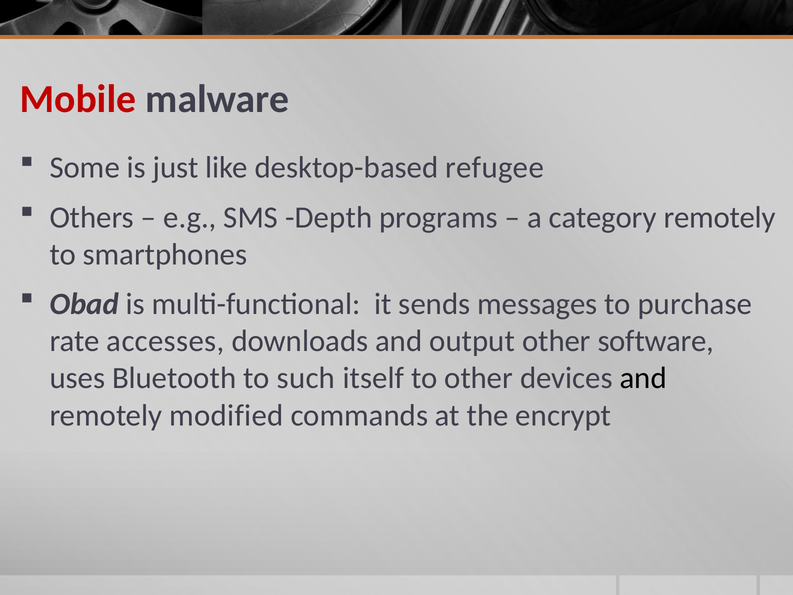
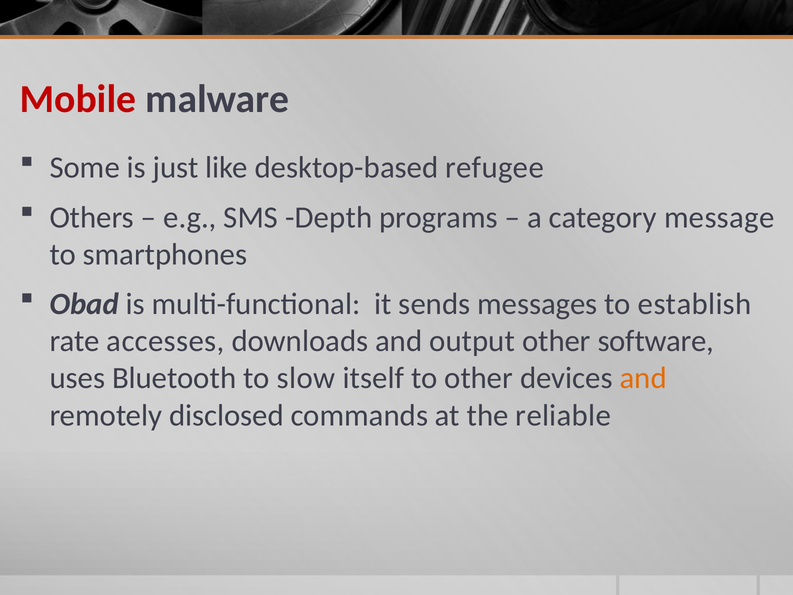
category remotely: remotely -> message
purchase: purchase -> establish
such: such -> slow
and at (643, 378) colour: black -> orange
modified: modified -> disclosed
encrypt: encrypt -> reliable
